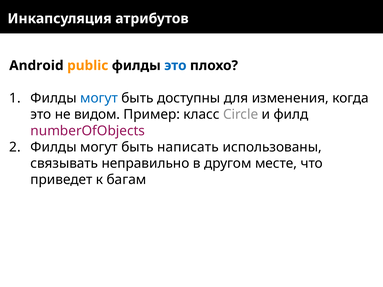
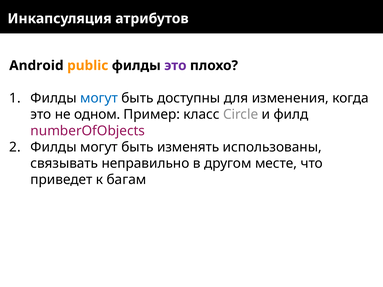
это at (175, 66) colour: blue -> purple
видом: видом -> одном
написать: написать -> изменять
